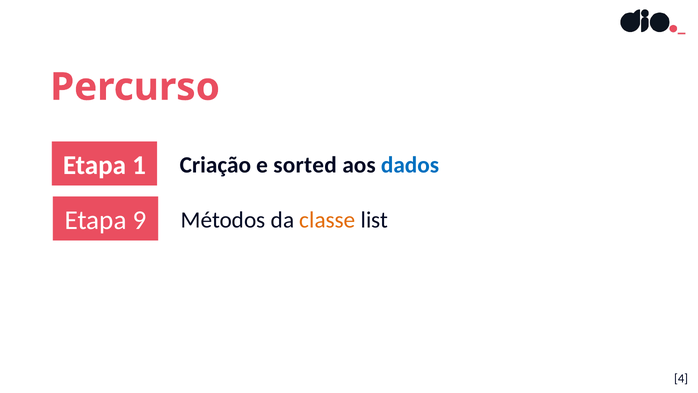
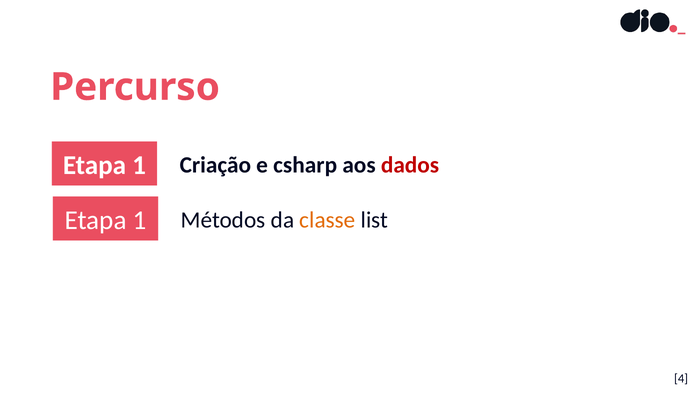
sorted: sorted -> csharp
dados colour: blue -> red
9 at (139, 220): 9 -> 1
